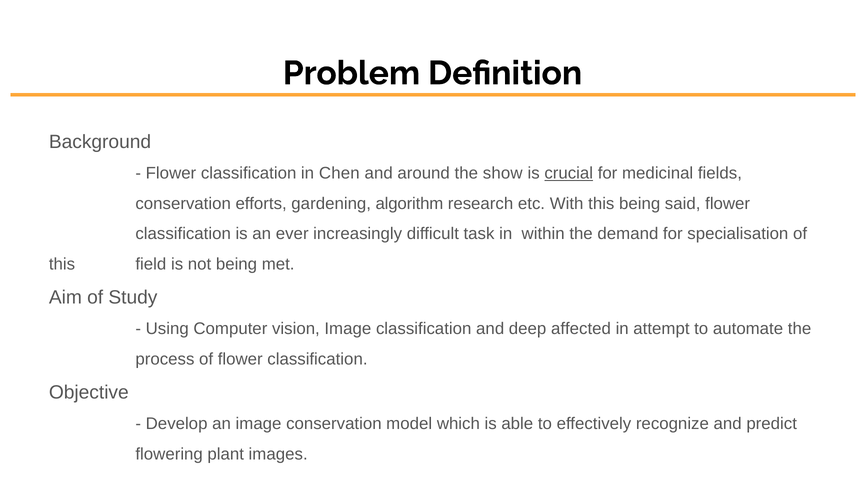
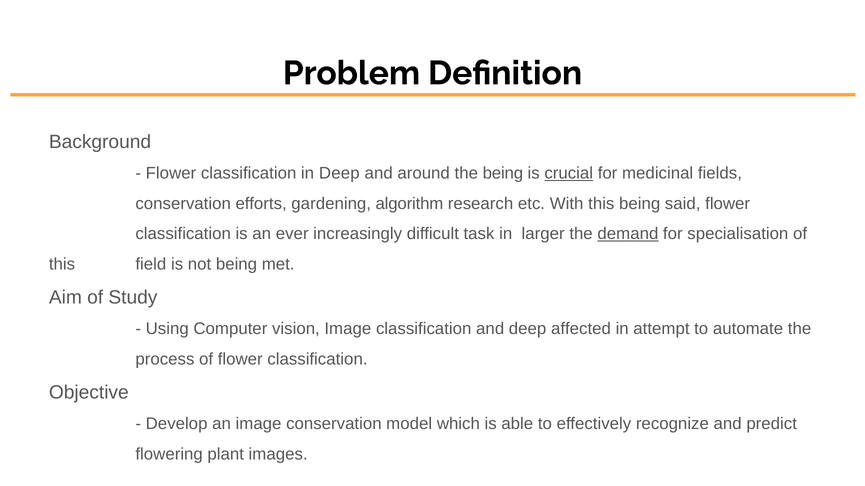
in Chen: Chen -> Deep
the show: show -> being
within: within -> larger
demand underline: none -> present
